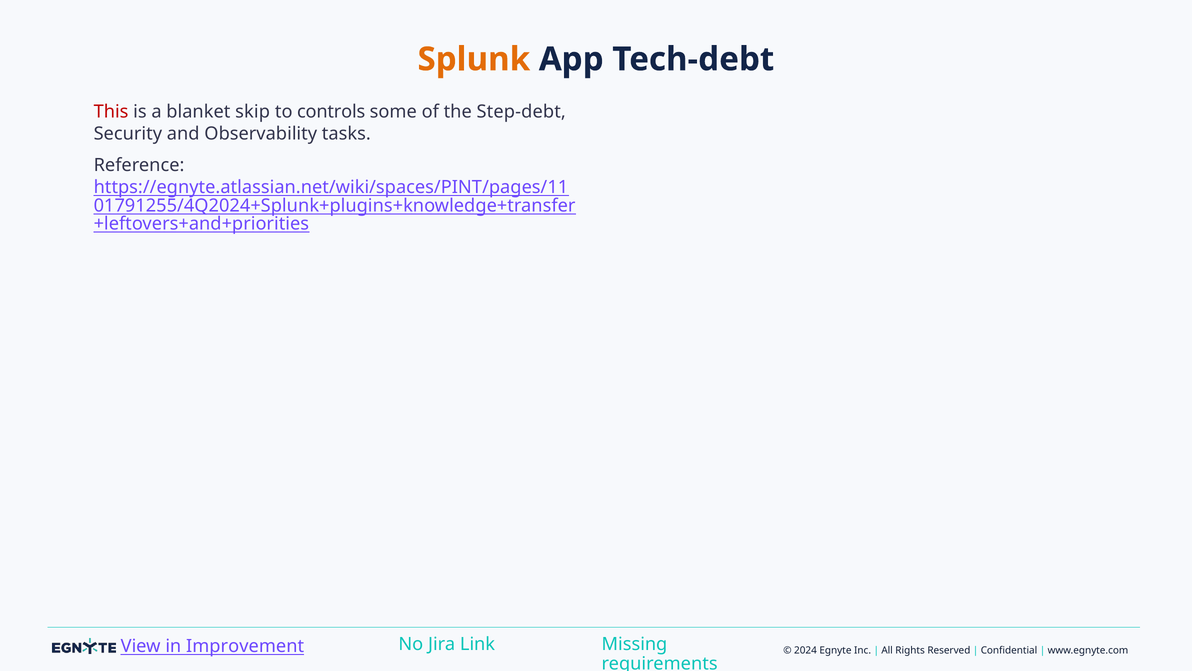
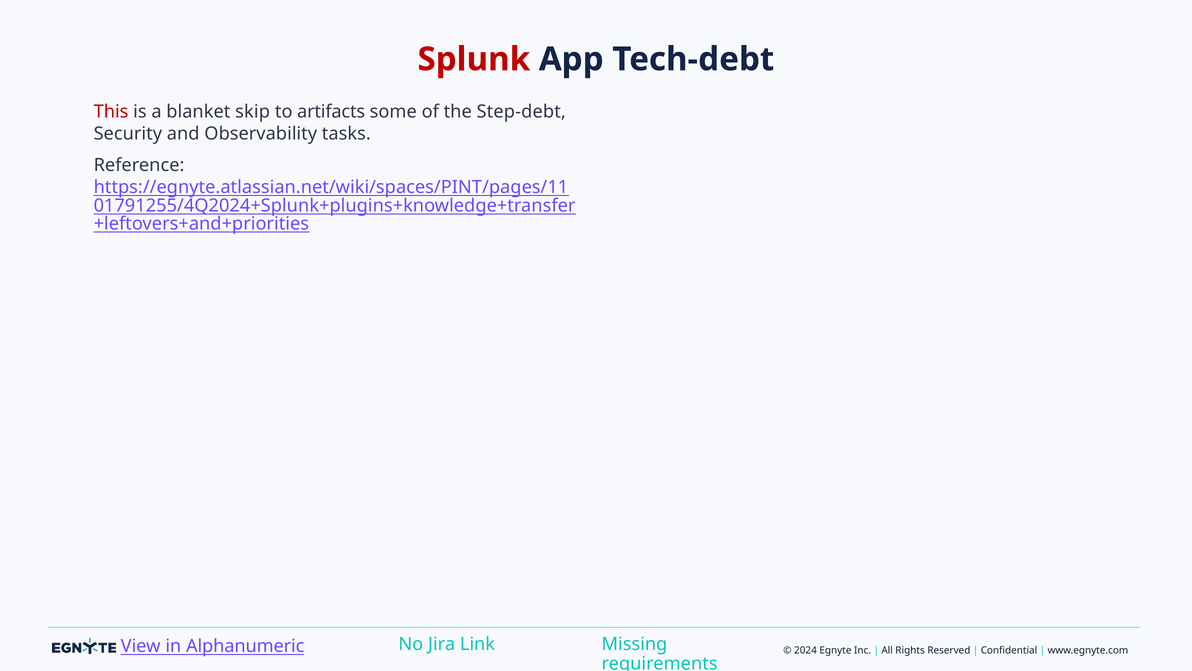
Splunk colour: orange -> red
controls: controls -> artifacts
Improvement: Improvement -> Alphanumeric
